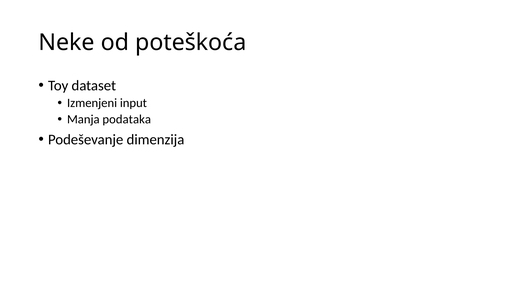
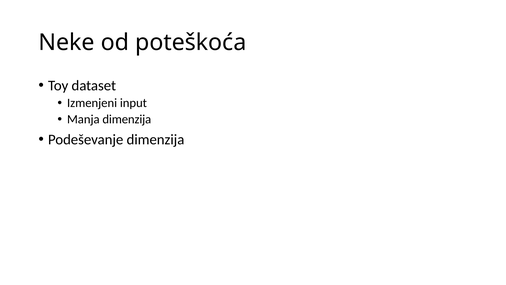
Manja podataka: podataka -> dimenzija
